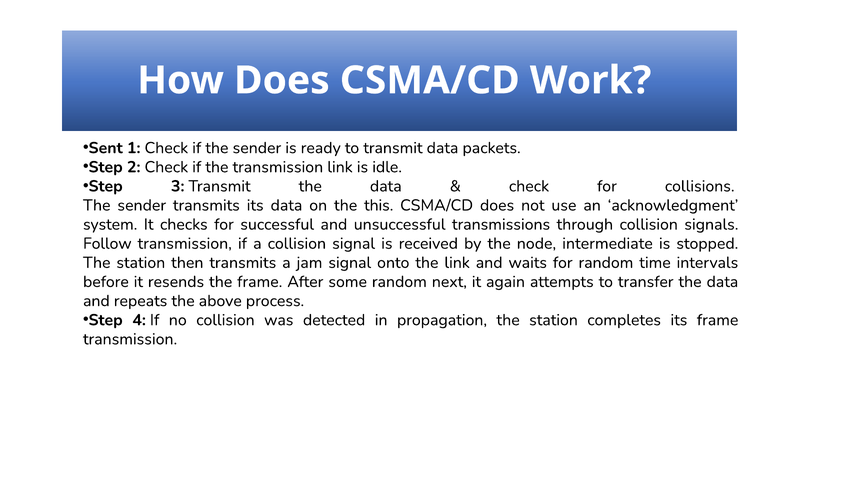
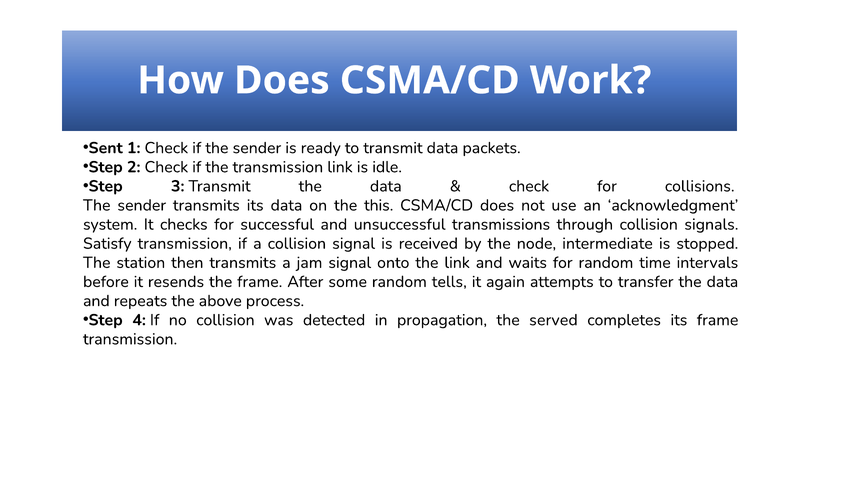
Follow: Follow -> Satisfy
next: next -> tells
propagation the station: station -> served
